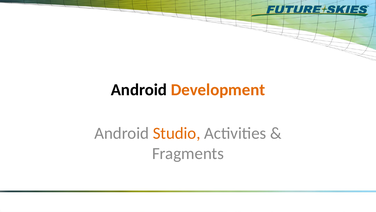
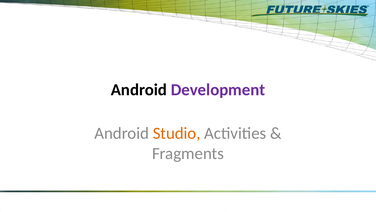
Development colour: orange -> purple
